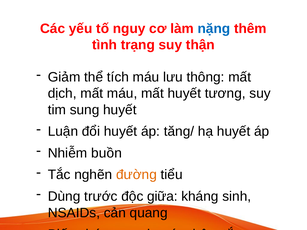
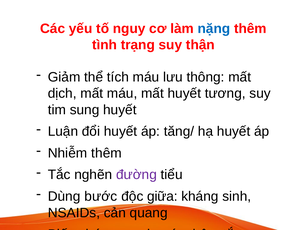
Nhiễm buồn: buồn -> thêm
đường colour: orange -> purple
trước: trước -> bước
